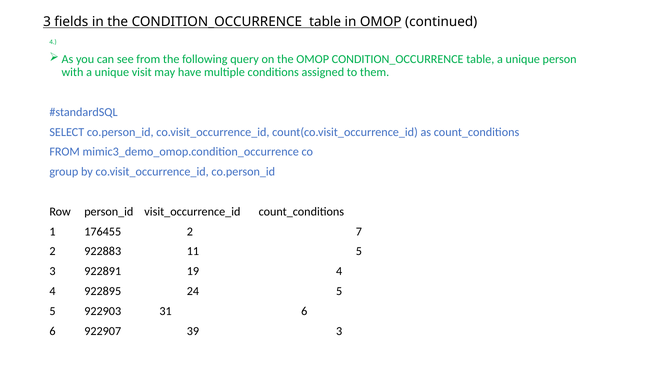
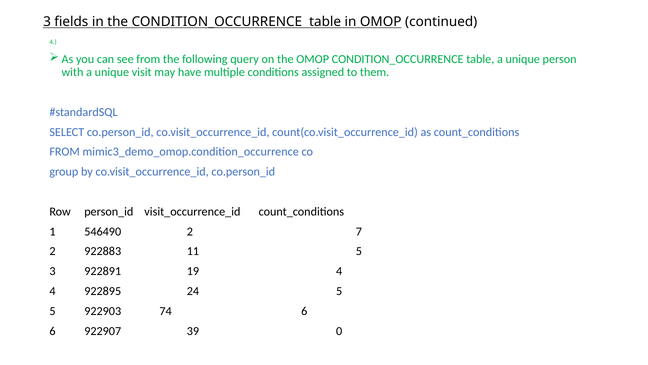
176455: 176455 -> 546490
31: 31 -> 74
39 3: 3 -> 0
